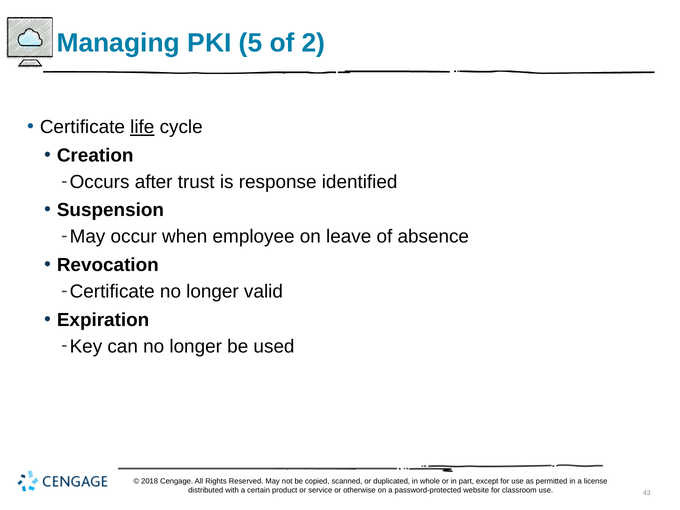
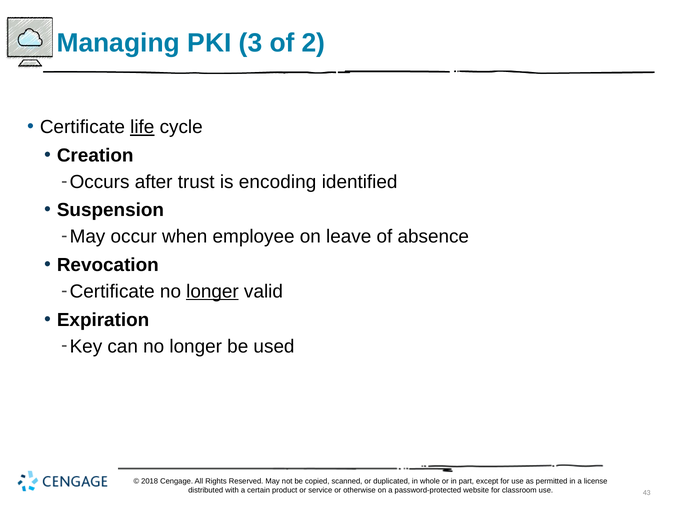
5: 5 -> 3
response: response -> encoding
longer at (212, 291) underline: none -> present
